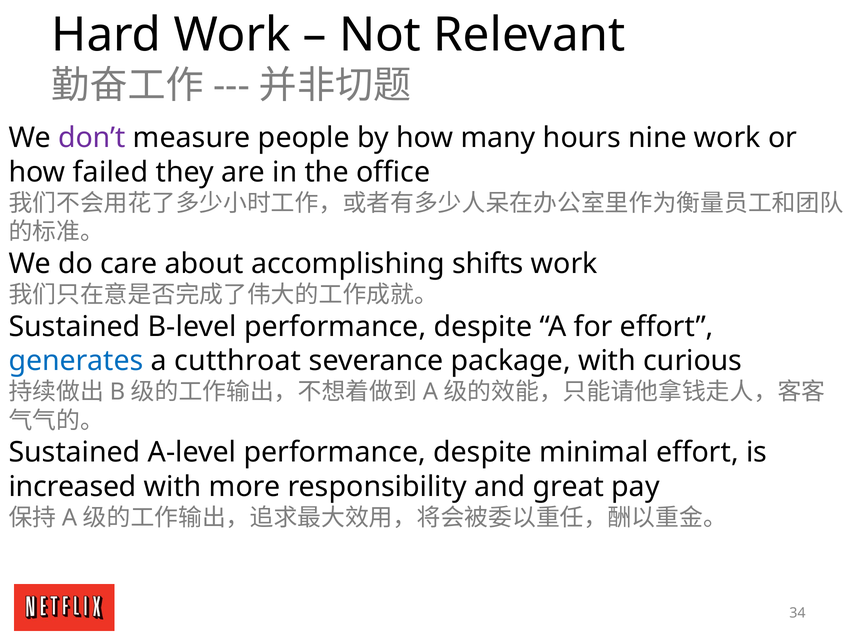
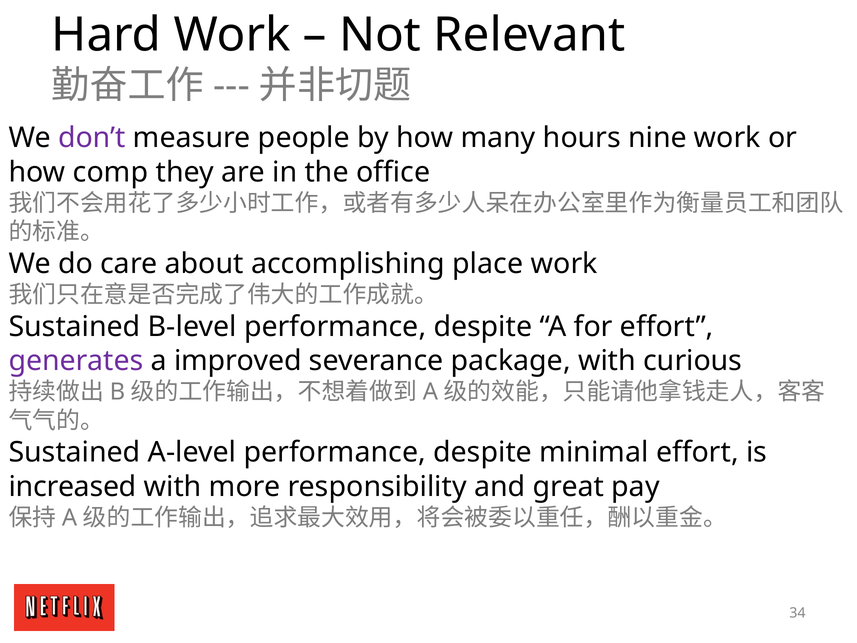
failed: failed -> comp
shifts: shifts -> place
generates colour: blue -> purple
cutthroat: cutthroat -> improved
